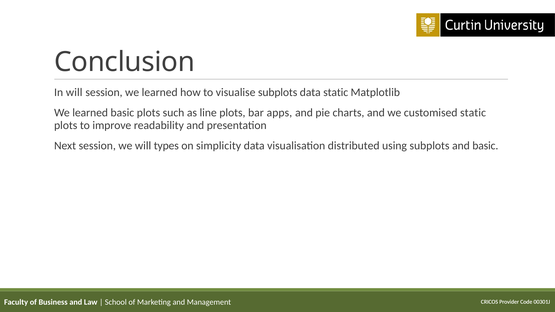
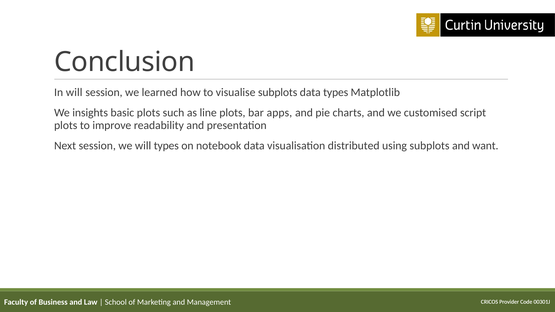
data static: static -> types
learned at (90, 113): learned -> insights
customised static: static -> script
simplicity: simplicity -> notebook
and basic: basic -> want
